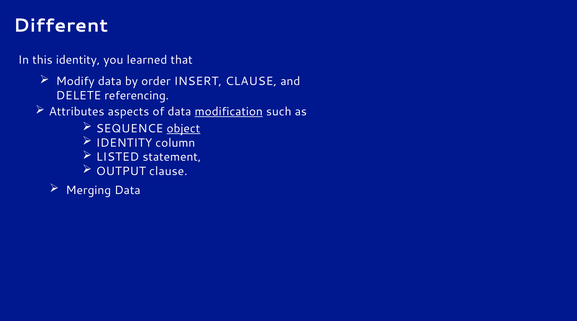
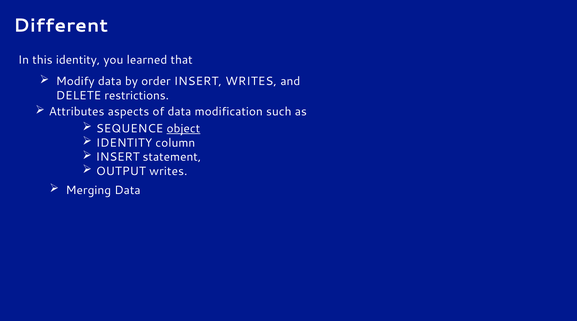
INSERT CLAUSE: CLAUSE -> WRITES
referencing: referencing -> restrictions
modification underline: present -> none
LISTED at (118, 157): LISTED -> INSERT
OUTPUT clause: clause -> writes
